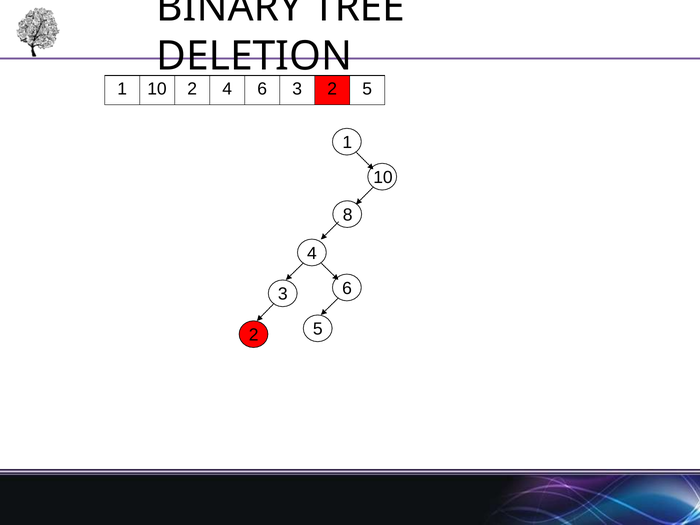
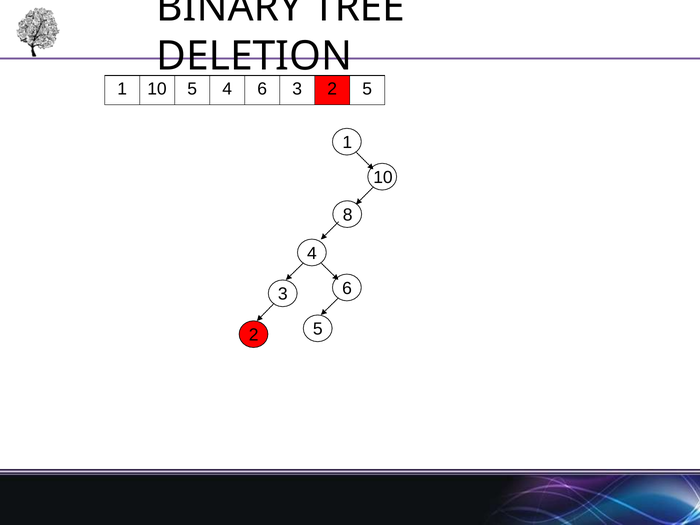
10 2: 2 -> 5
